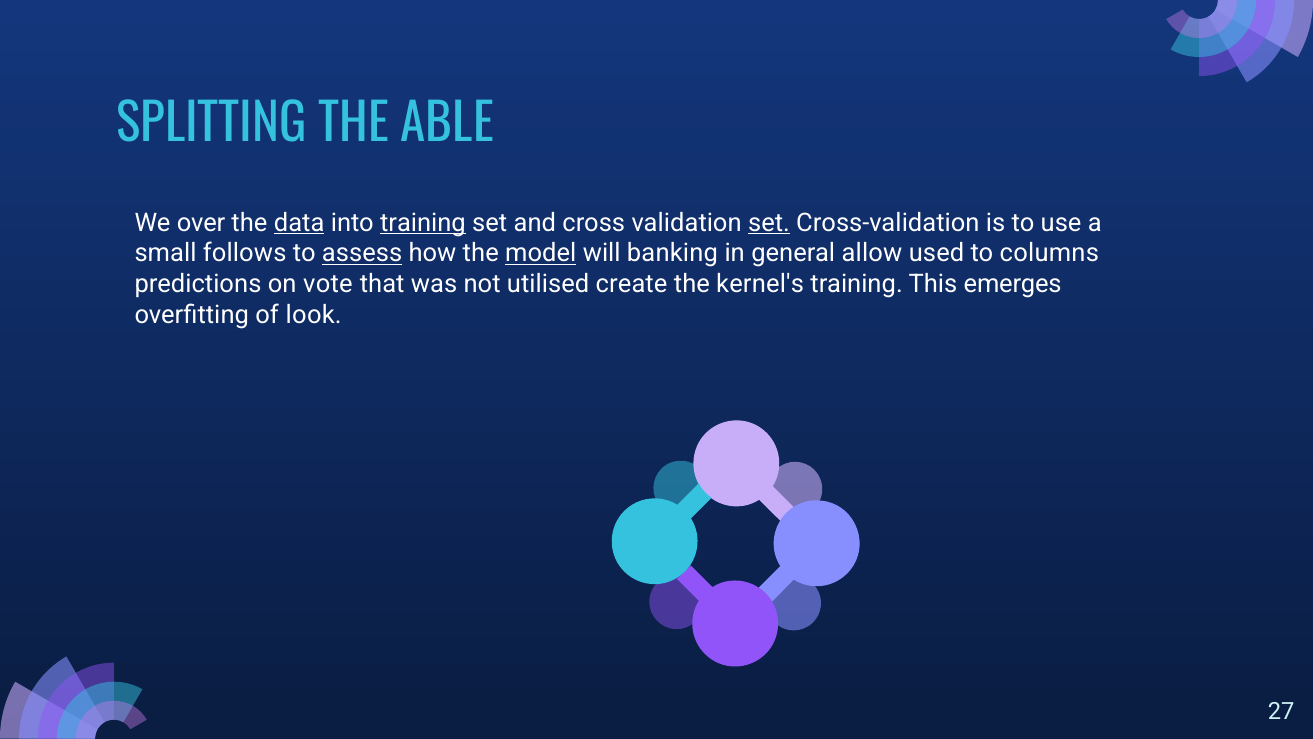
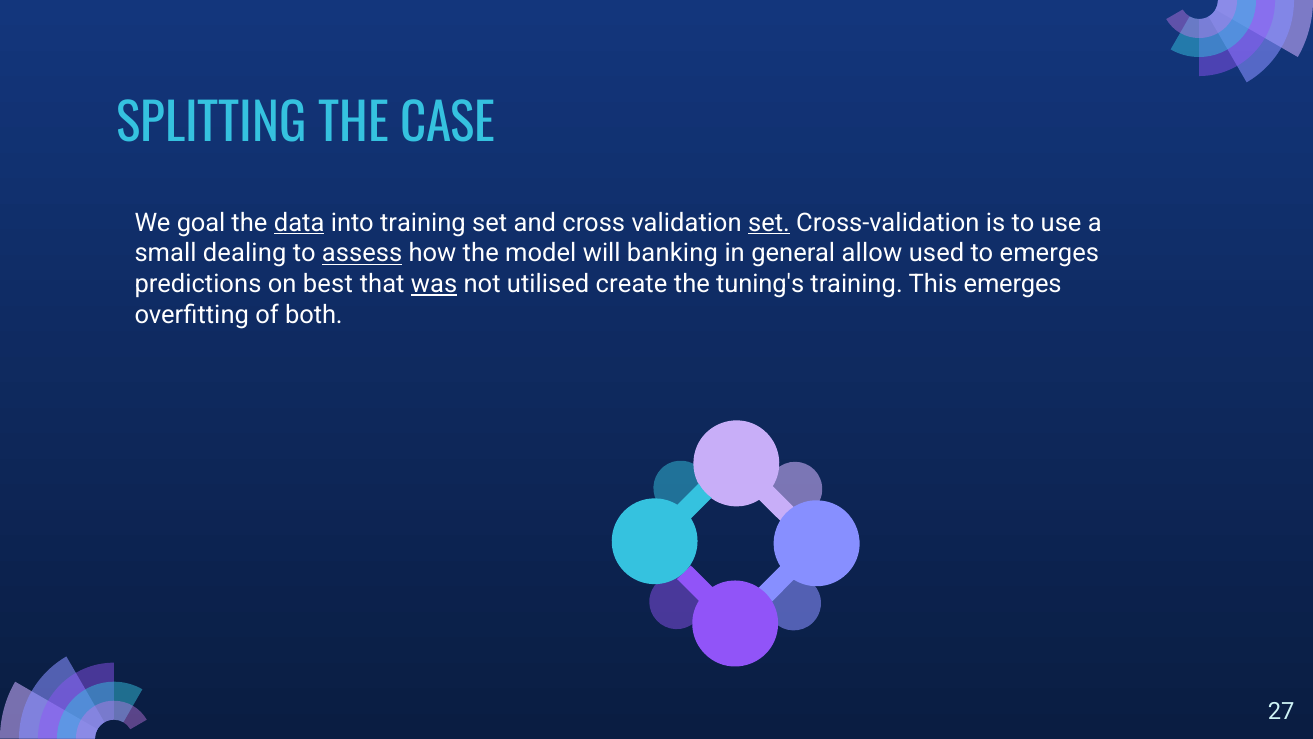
ABLE: ABLE -> CASE
over: over -> goal
training at (423, 223) underline: present -> none
follows: follows -> dealing
model underline: present -> none
to columns: columns -> emerges
vote: vote -> best
was underline: none -> present
kernel's: kernel's -> tuning's
look: look -> both
